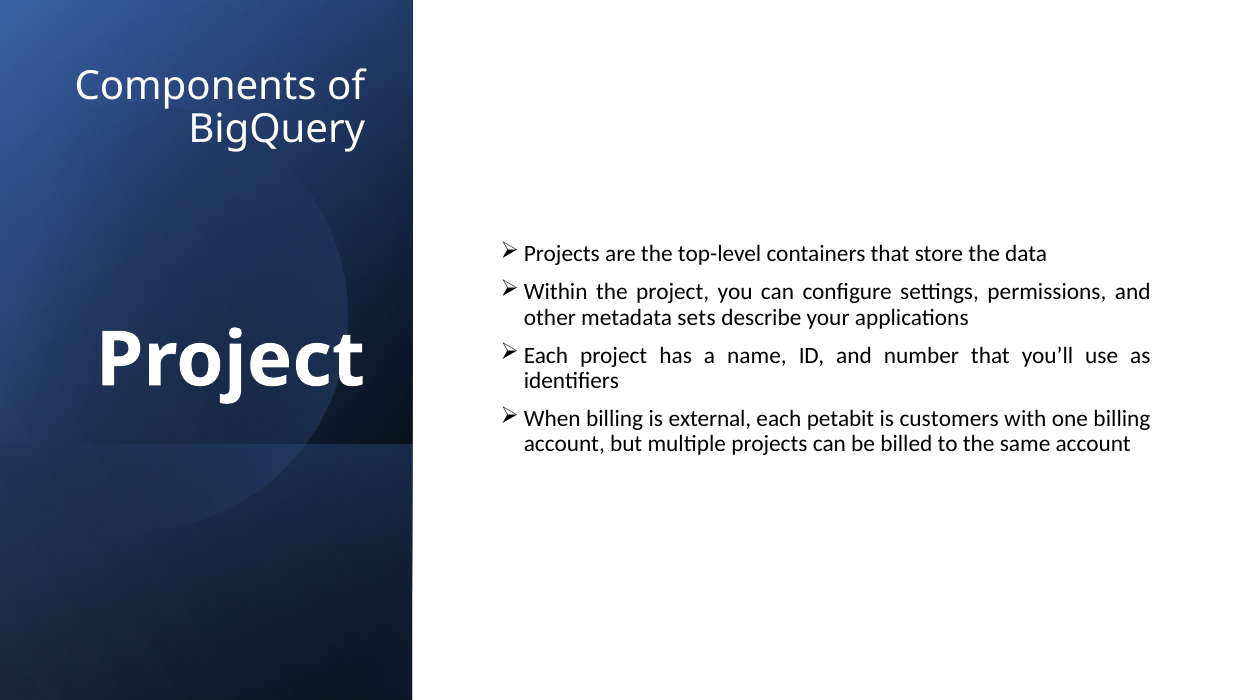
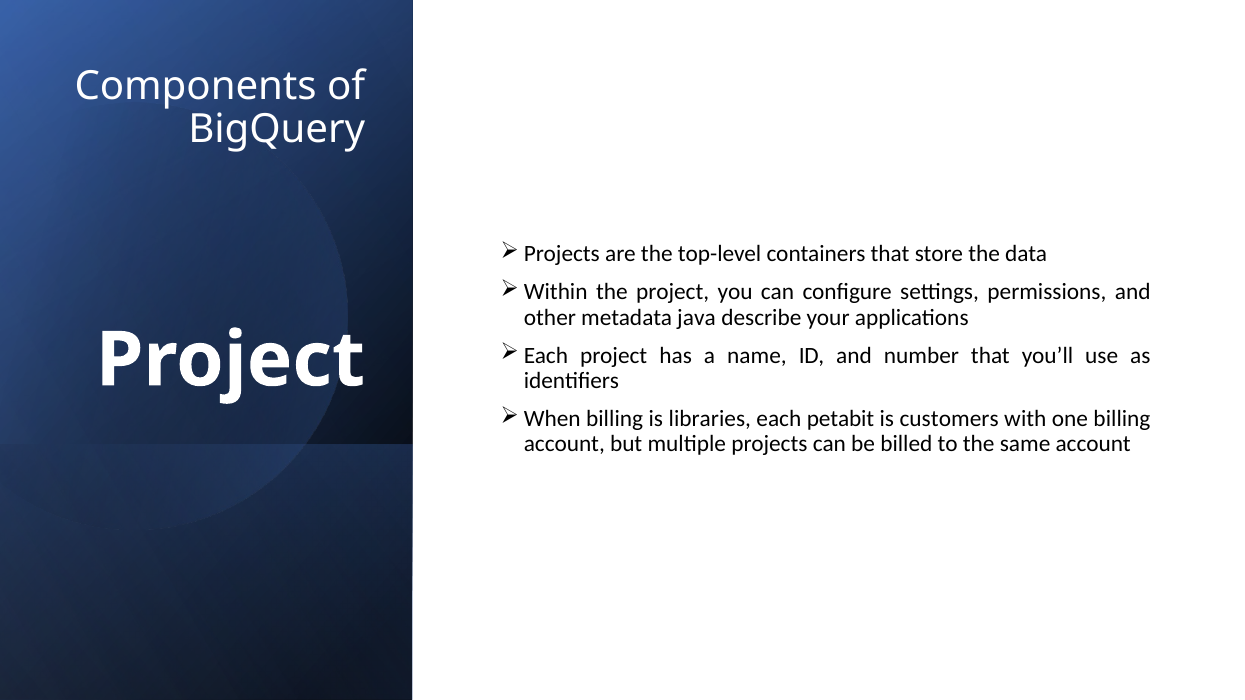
sets: sets -> java
external: external -> libraries
